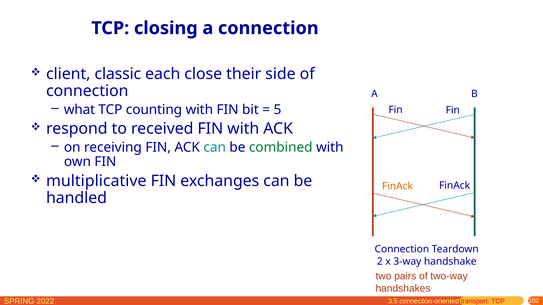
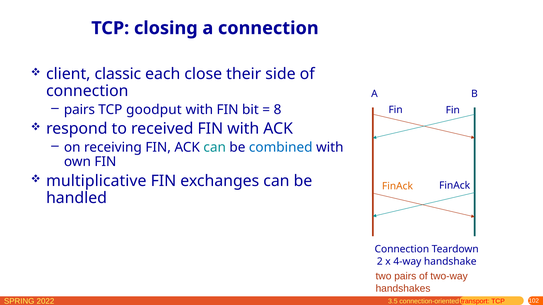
what at (79, 110): what -> pairs
counting: counting -> goodput
5: 5 -> 8
combined colour: green -> blue
3-way: 3-way -> 4-way
